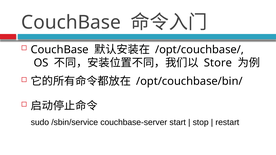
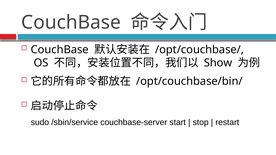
Store: Store -> Show
